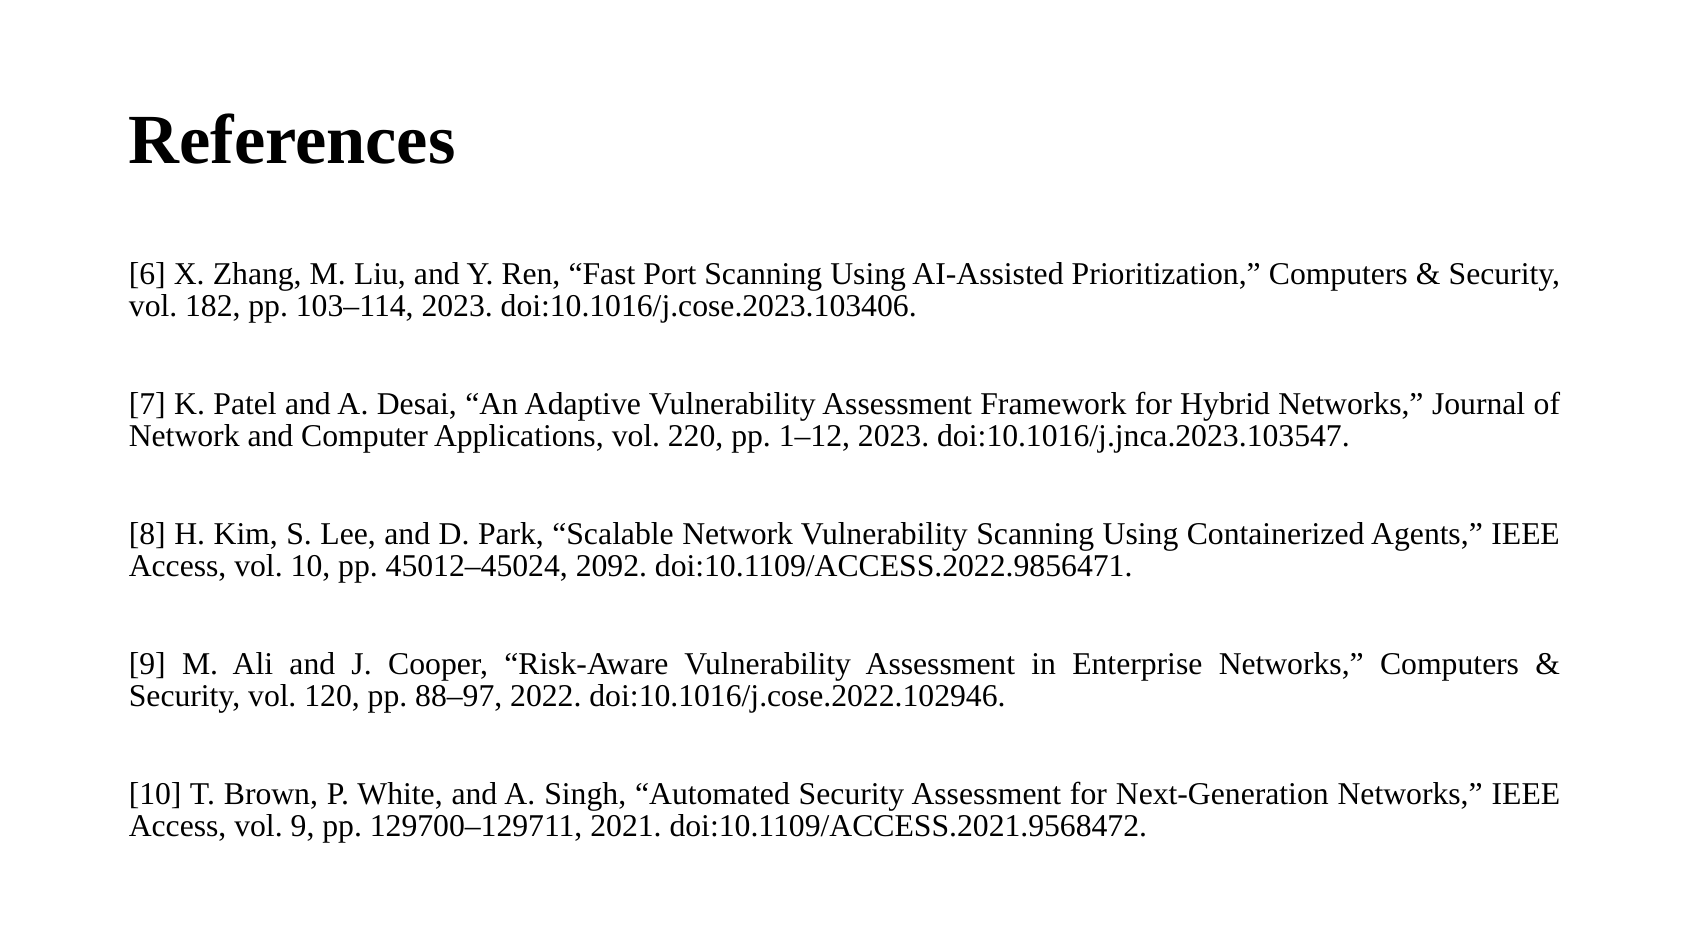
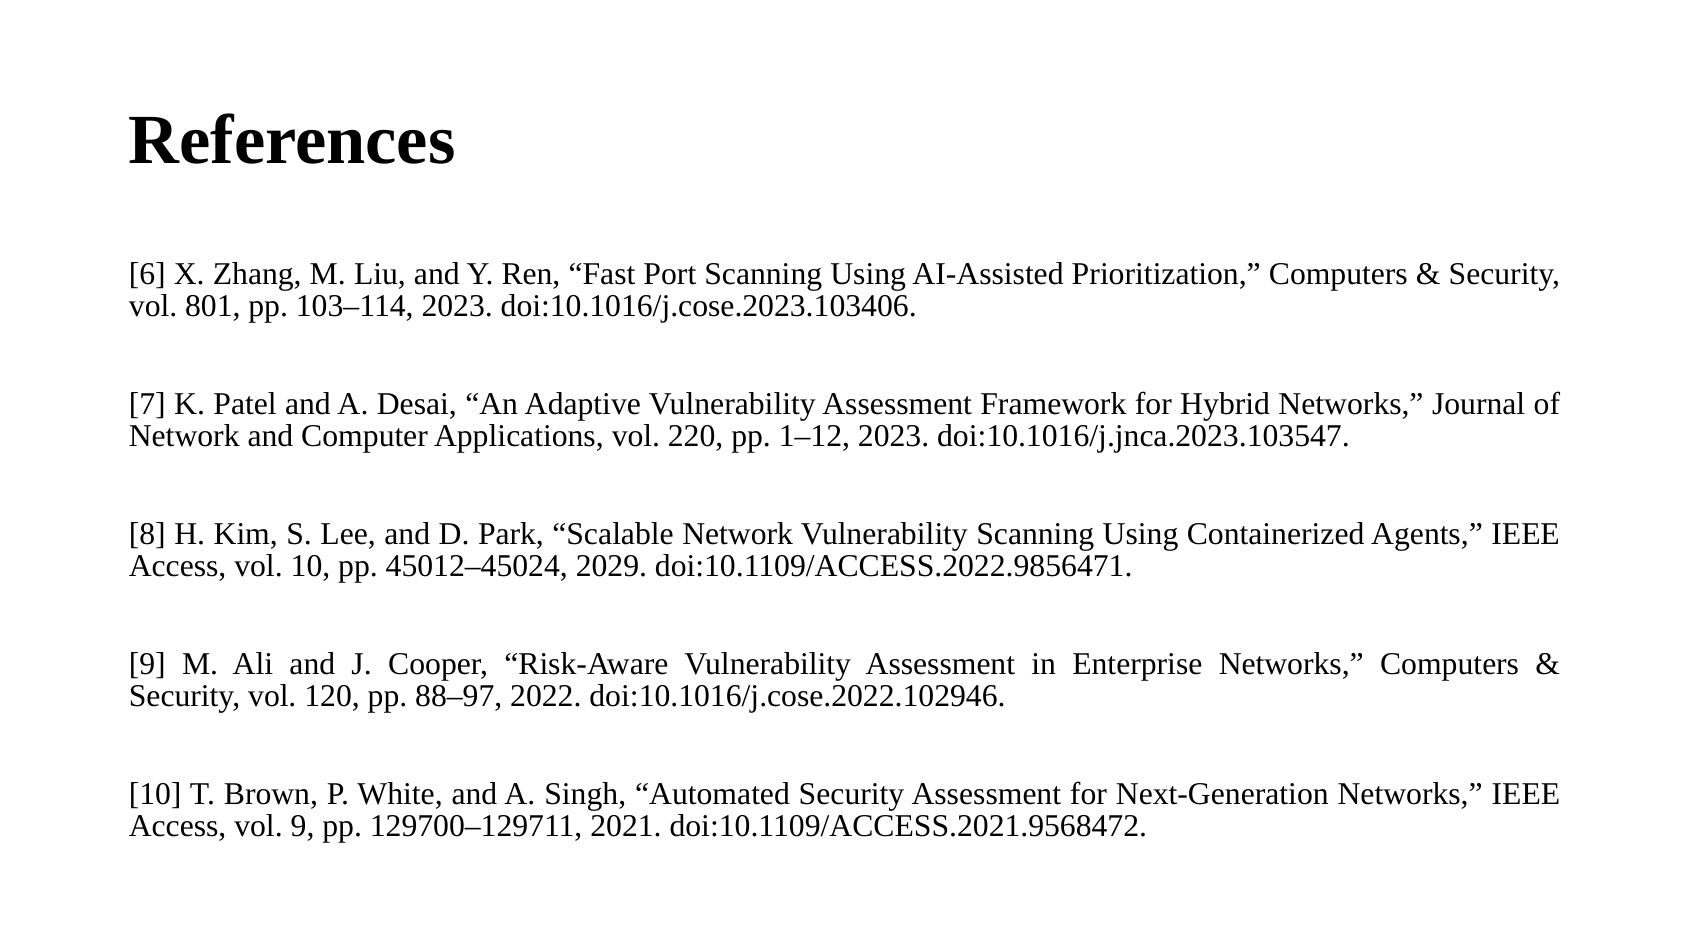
182: 182 -> 801
2092: 2092 -> 2029
